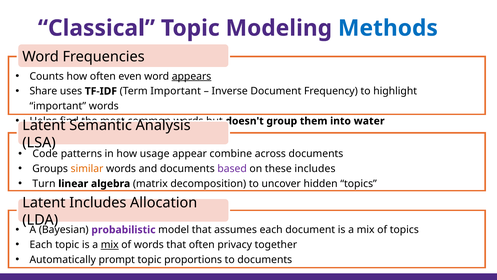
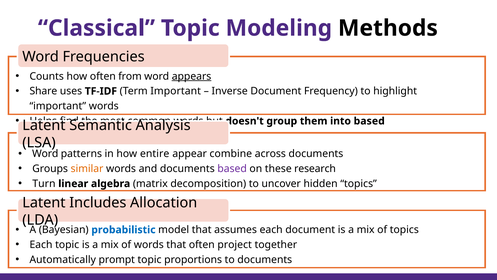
Methods colour: blue -> black
even: even -> from
into water: water -> based
Code at (45, 154): Code -> Word
usage: usage -> entire
these includes: includes -> research
probabilistic colour: purple -> blue
mix at (110, 244) underline: present -> none
privacy: privacy -> project
